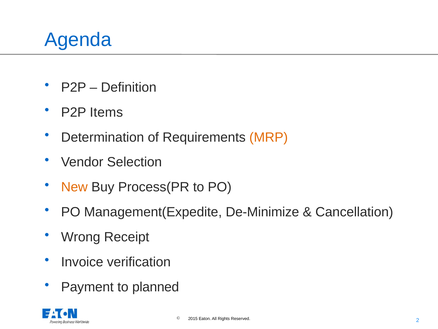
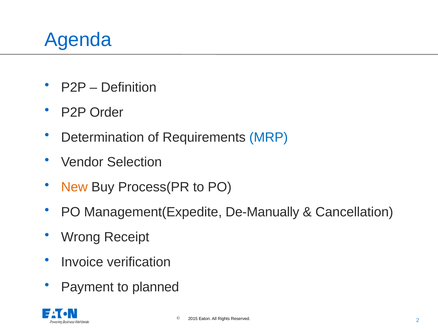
Items: Items -> Order
MRP colour: orange -> blue
De-Minimize: De-Minimize -> De-Manually
